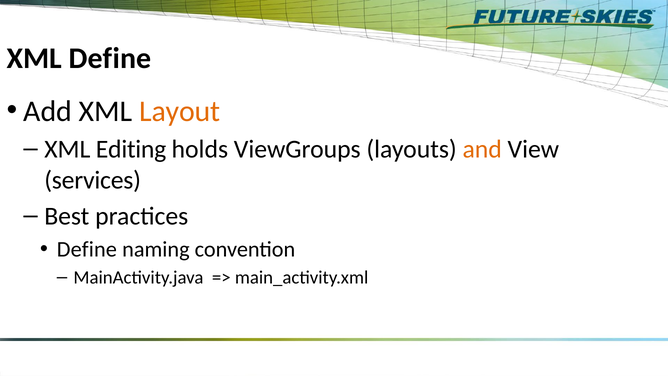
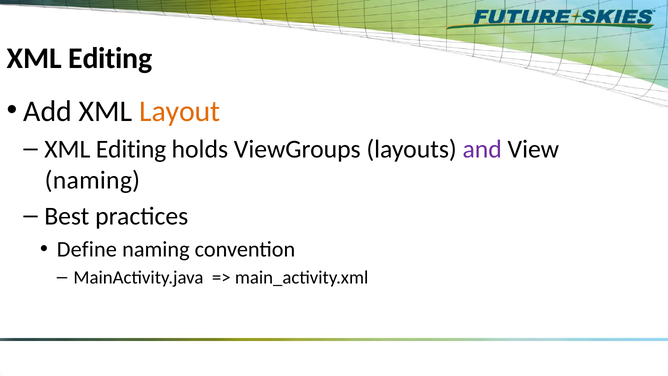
Define at (110, 58): Define -> Editing
and colour: orange -> purple
services at (93, 180): services -> naming
